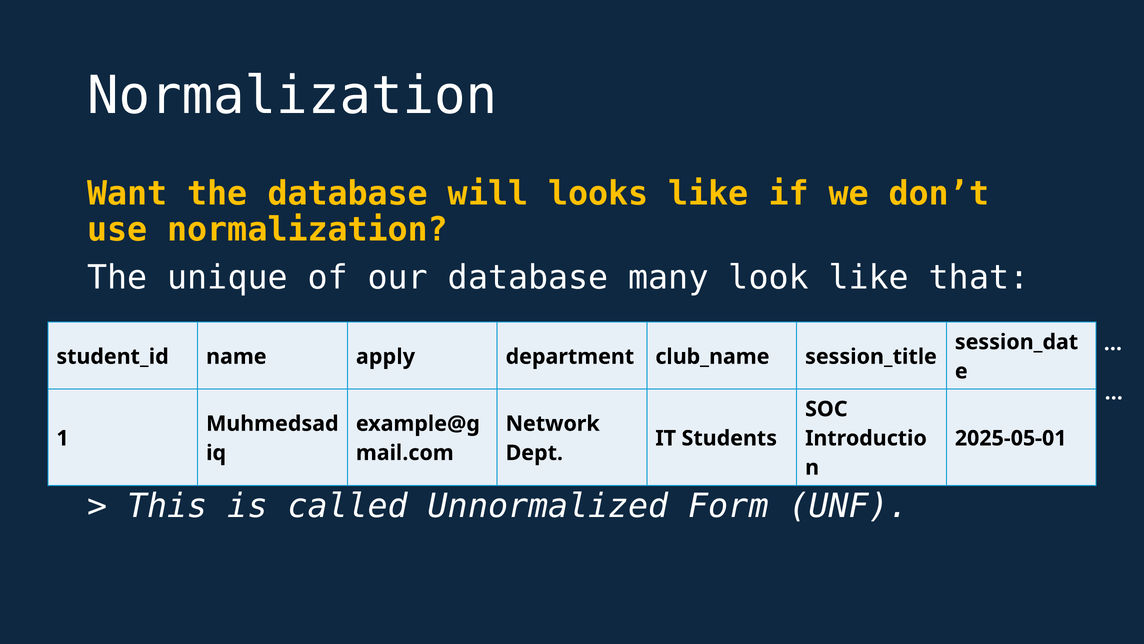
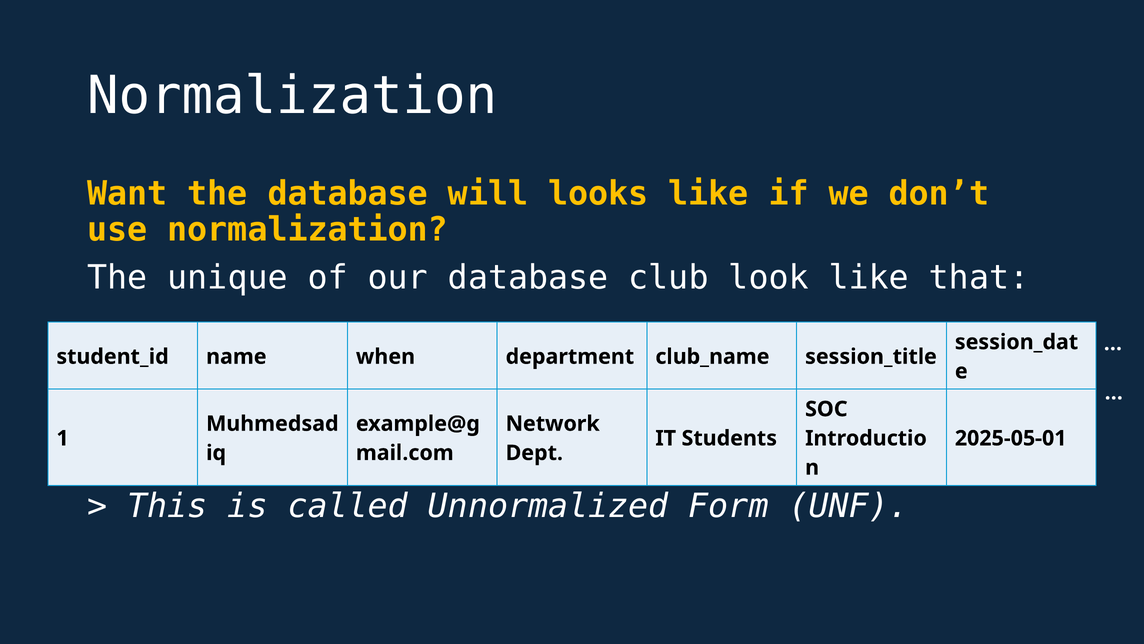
many: many -> club
apply: apply -> when
